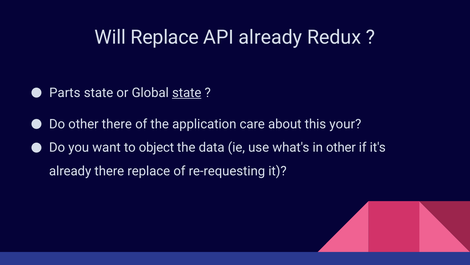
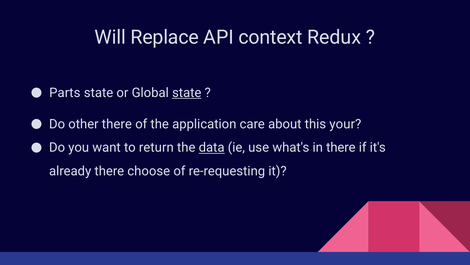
API already: already -> context
object: object -> return
data underline: none -> present
in other: other -> there
there replace: replace -> choose
